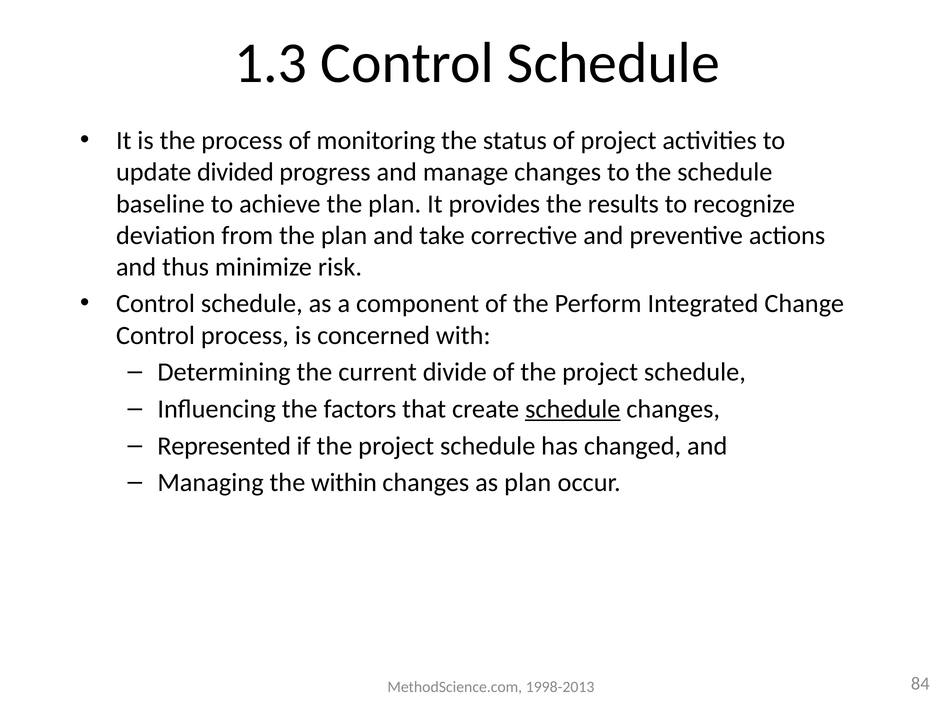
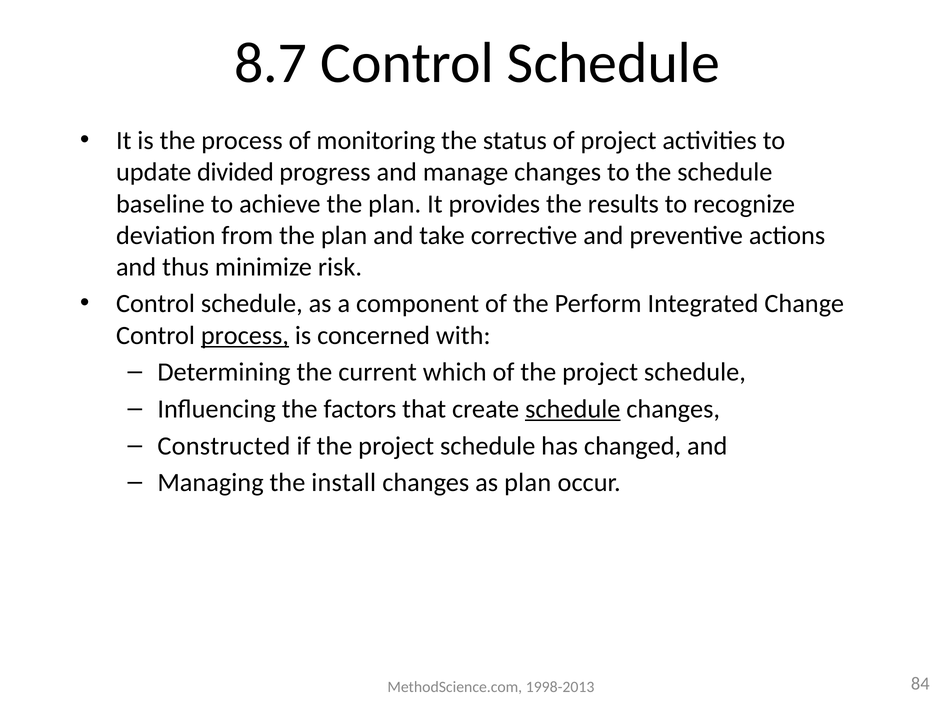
1.3: 1.3 -> 8.7
process at (245, 335) underline: none -> present
divide: divide -> which
Represented: Represented -> Constructed
within: within -> install
